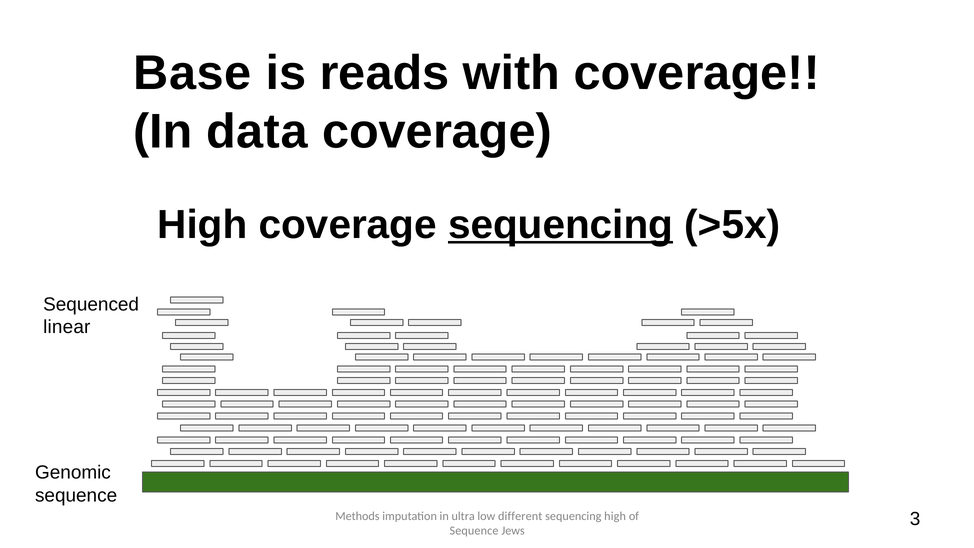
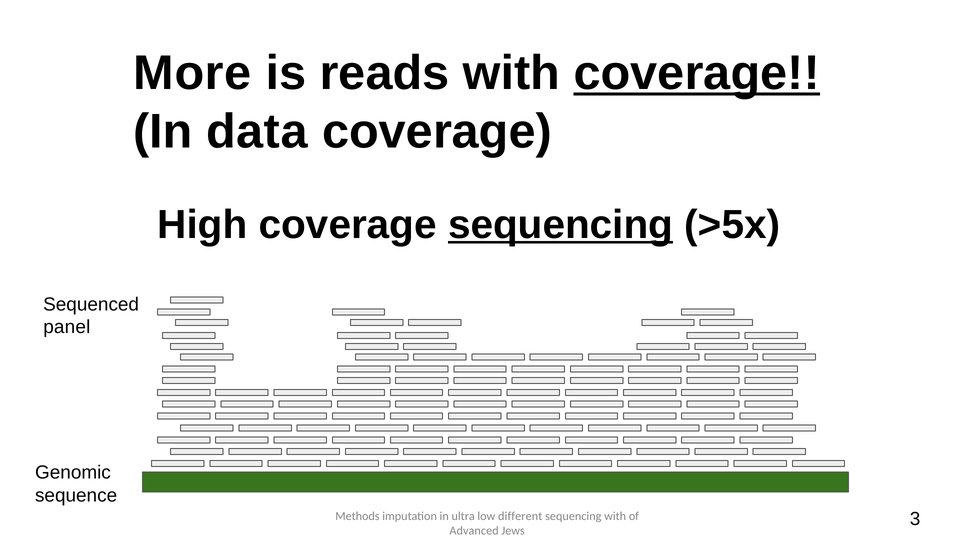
Base: Base -> More
coverage at (697, 73) underline: none -> present
linear: linear -> panel
sequencing high: high -> with
Sequence at (474, 531): Sequence -> Advanced
